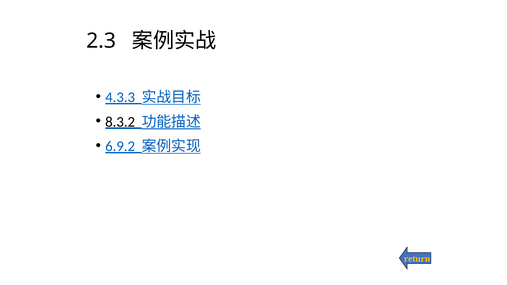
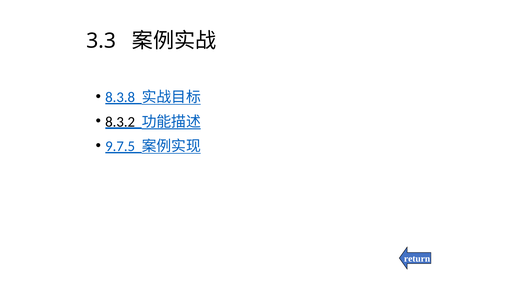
2.3: 2.3 -> 3.3
4.3.3: 4.3.3 -> 8.3.8
6.9.2: 6.9.2 -> 9.7.5
return colour: yellow -> white
